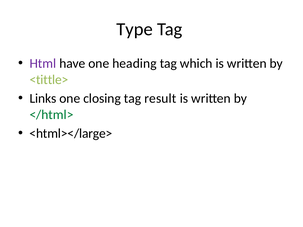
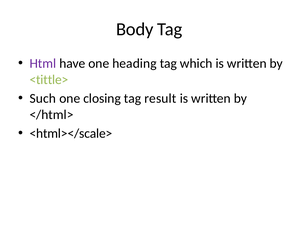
Type: Type -> Body
Links: Links -> Such
</html> colour: green -> black
<html></large>: <html></large> -> <html></scale>
